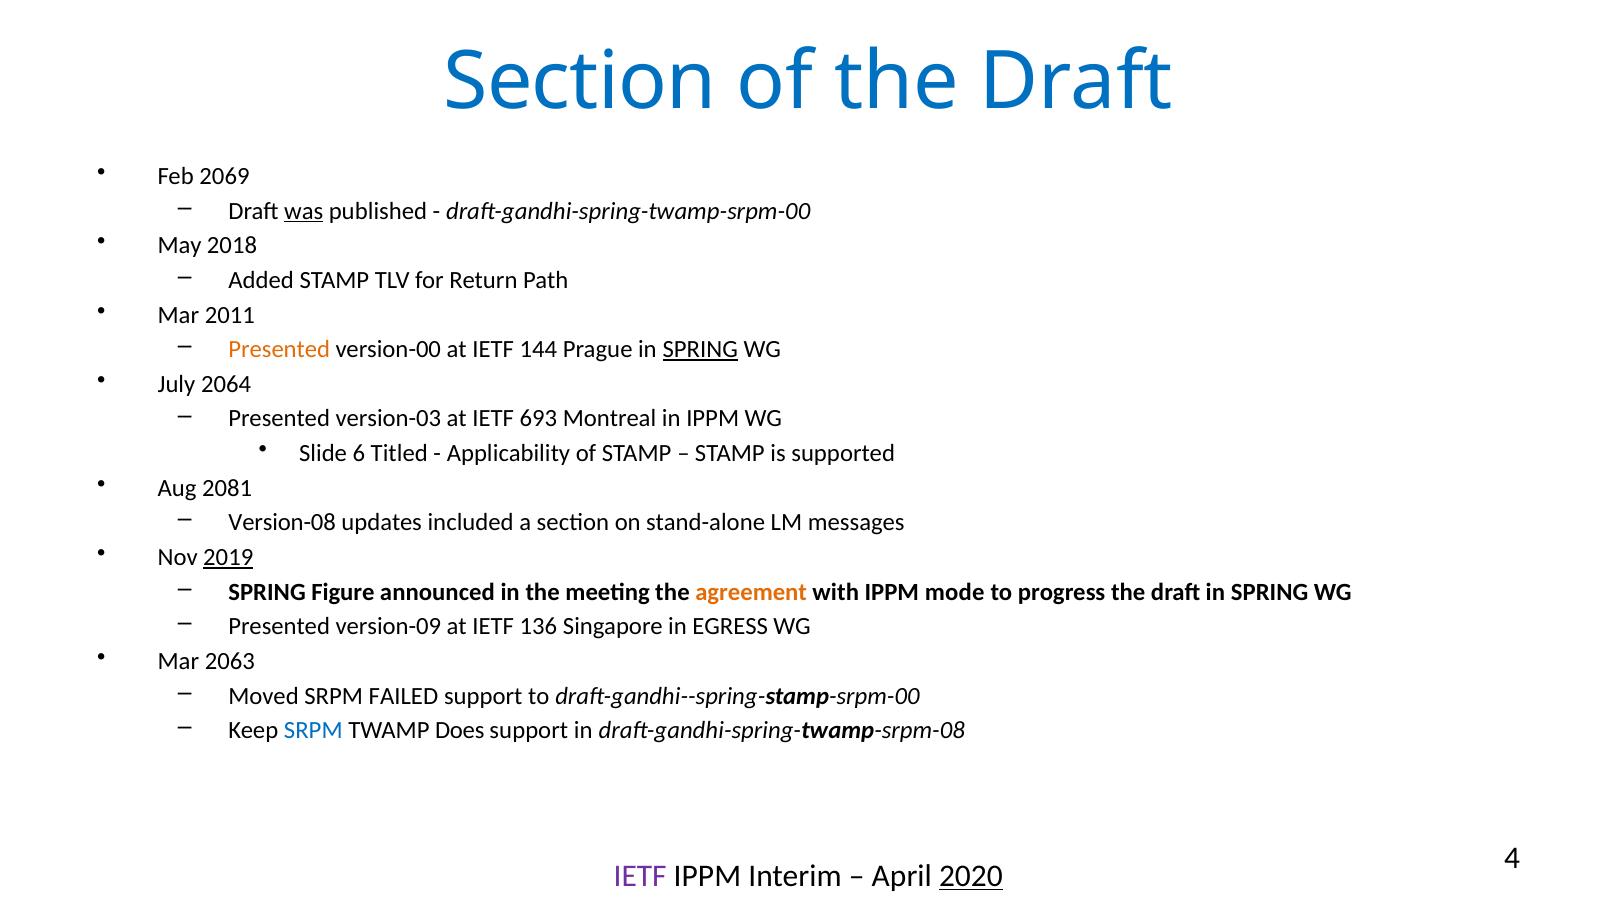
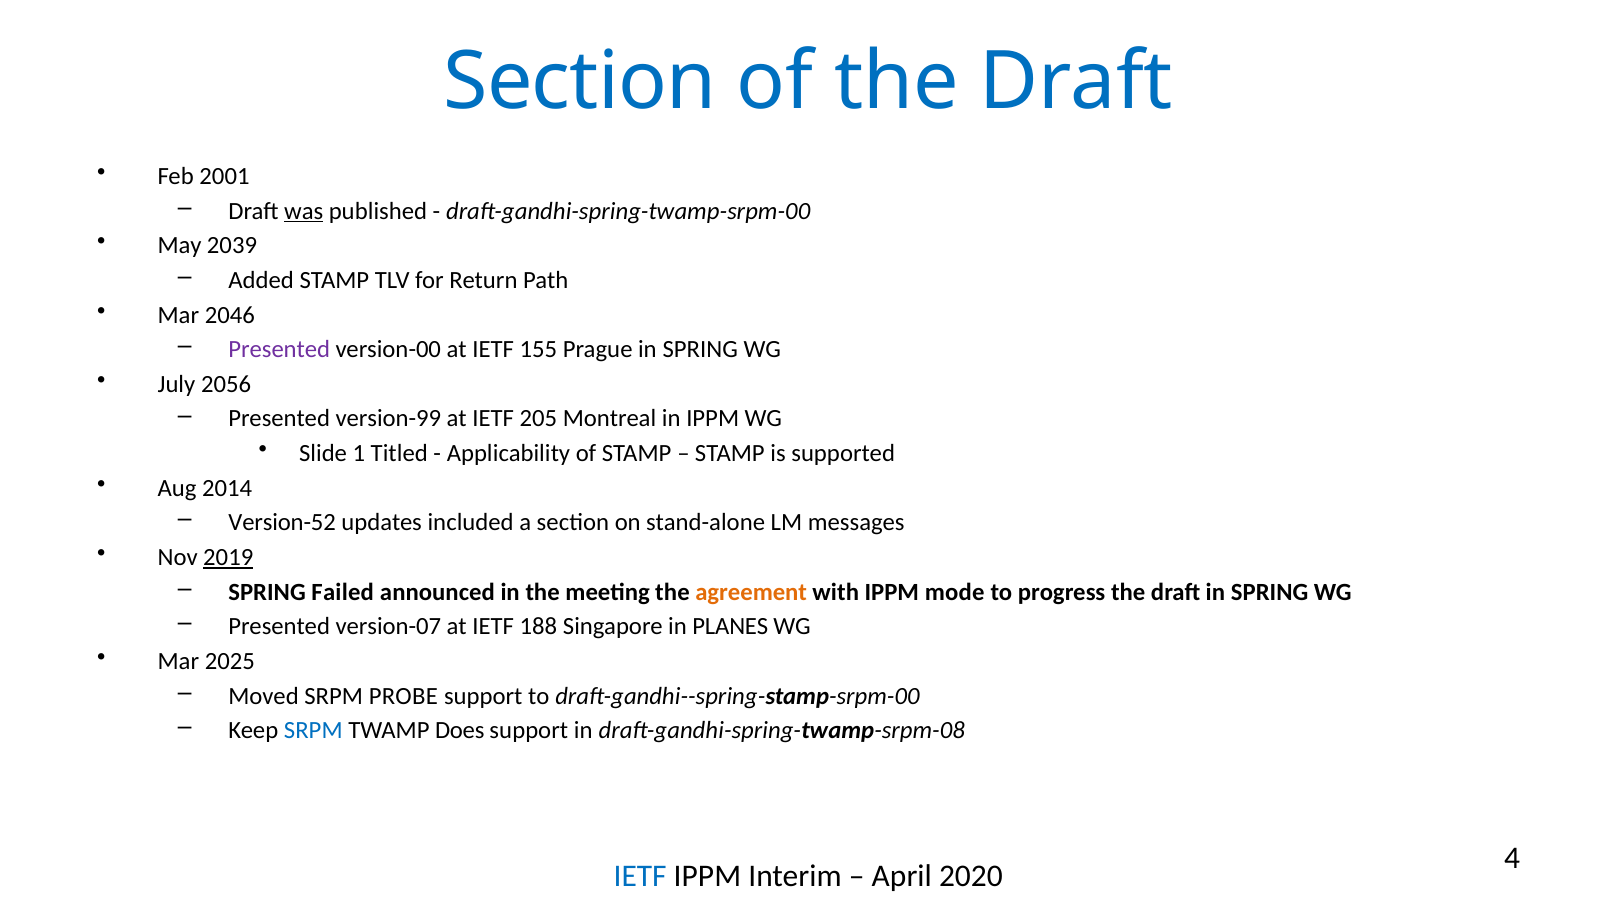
2069: 2069 -> 2001
2018: 2018 -> 2039
2011: 2011 -> 2046
Presented at (279, 349) colour: orange -> purple
144: 144 -> 155
SPRING at (700, 349) underline: present -> none
2064: 2064 -> 2056
version-03: version-03 -> version-99
693: 693 -> 205
6: 6 -> 1
2081: 2081 -> 2014
Version-08: Version-08 -> Version-52
Figure: Figure -> Failed
version-09: version-09 -> version-07
136: 136 -> 188
EGRESS: EGRESS -> PLANES
2063: 2063 -> 2025
FAILED: FAILED -> PROBE
IETF at (640, 876) colour: purple -> blue
2020 underline: present -> none
